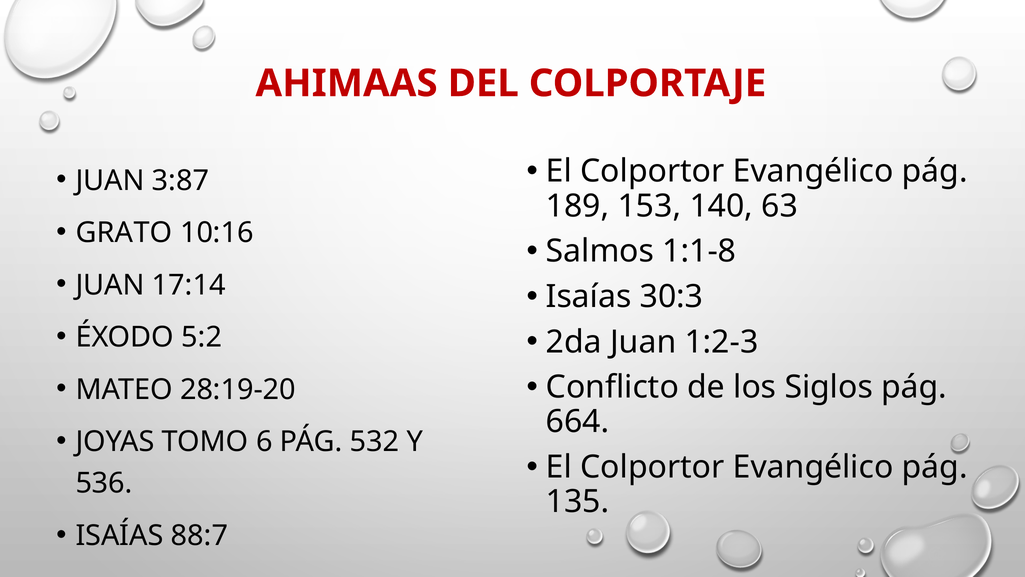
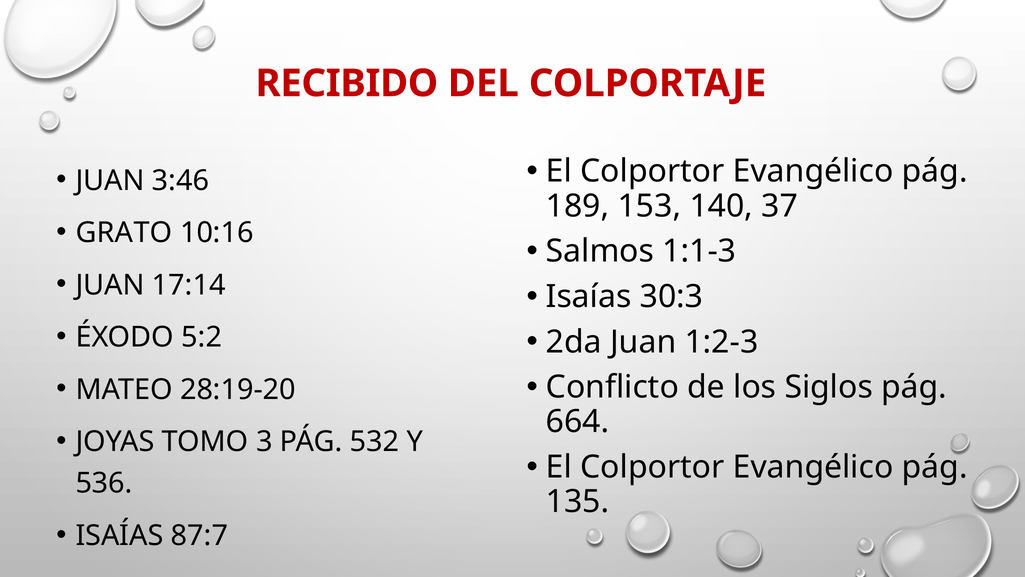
AHIMAAS: AHIMAAS -> RECIBIDO
3:87: 3:87 -> 3:46
63: 63 -> 37
1:1-8: 1:1-8 -> 1:1-3
6: 6 -> 3
88:7: 88:7 -> 87:7
